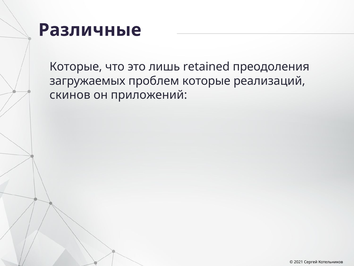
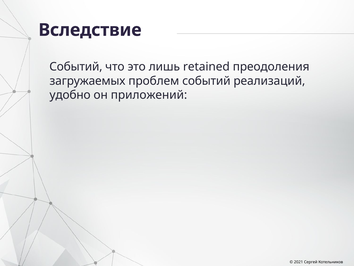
Различные: Различные -> Вследствие
Которые at (76, 67): Которые -> Событий
проблем которые: которые -> событий
скинов: скинов -> удобно
